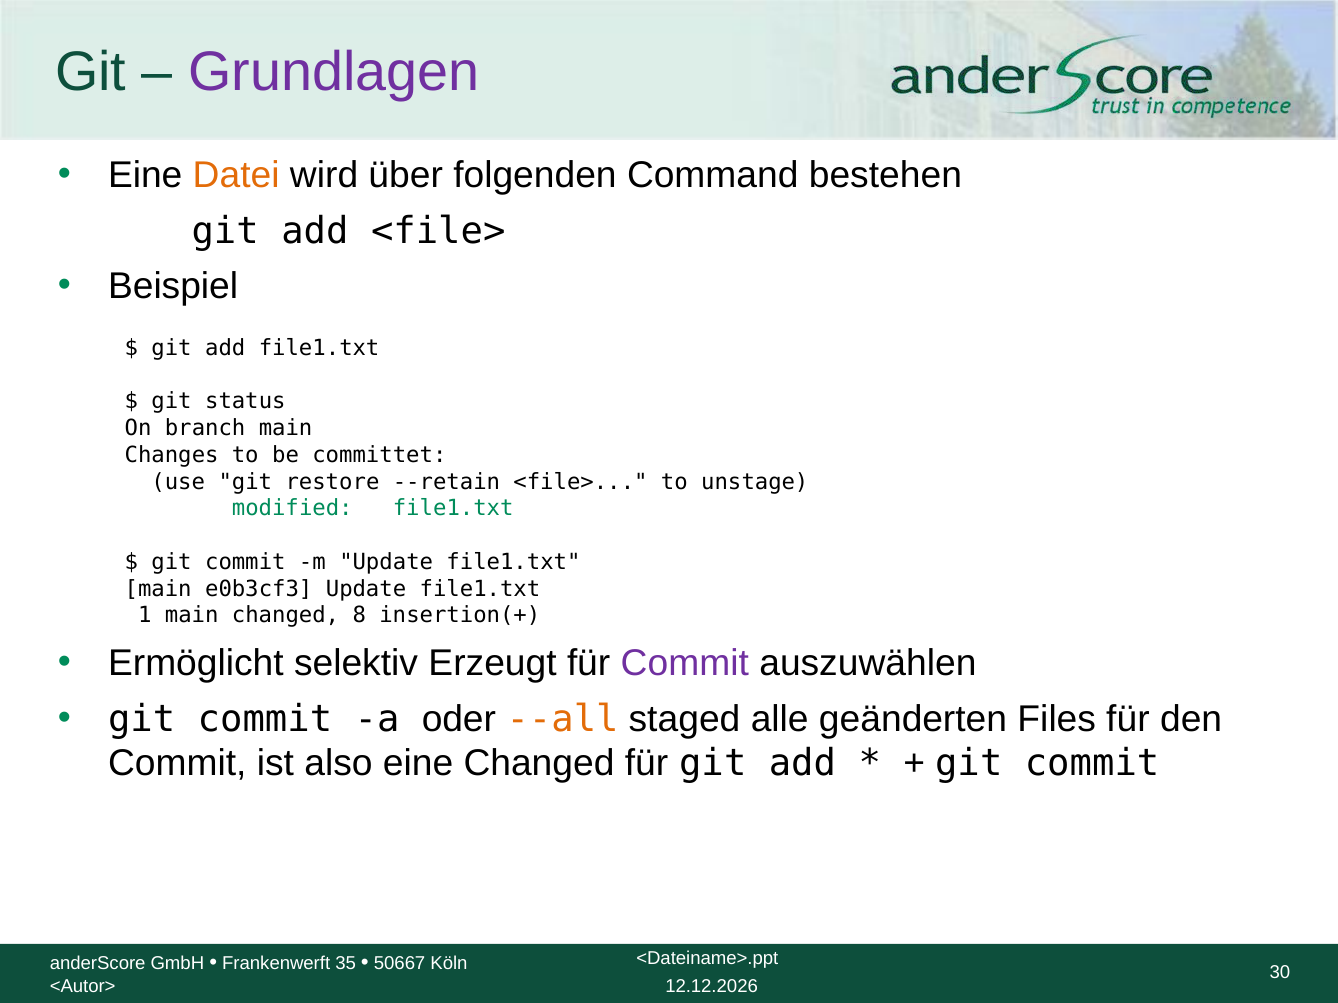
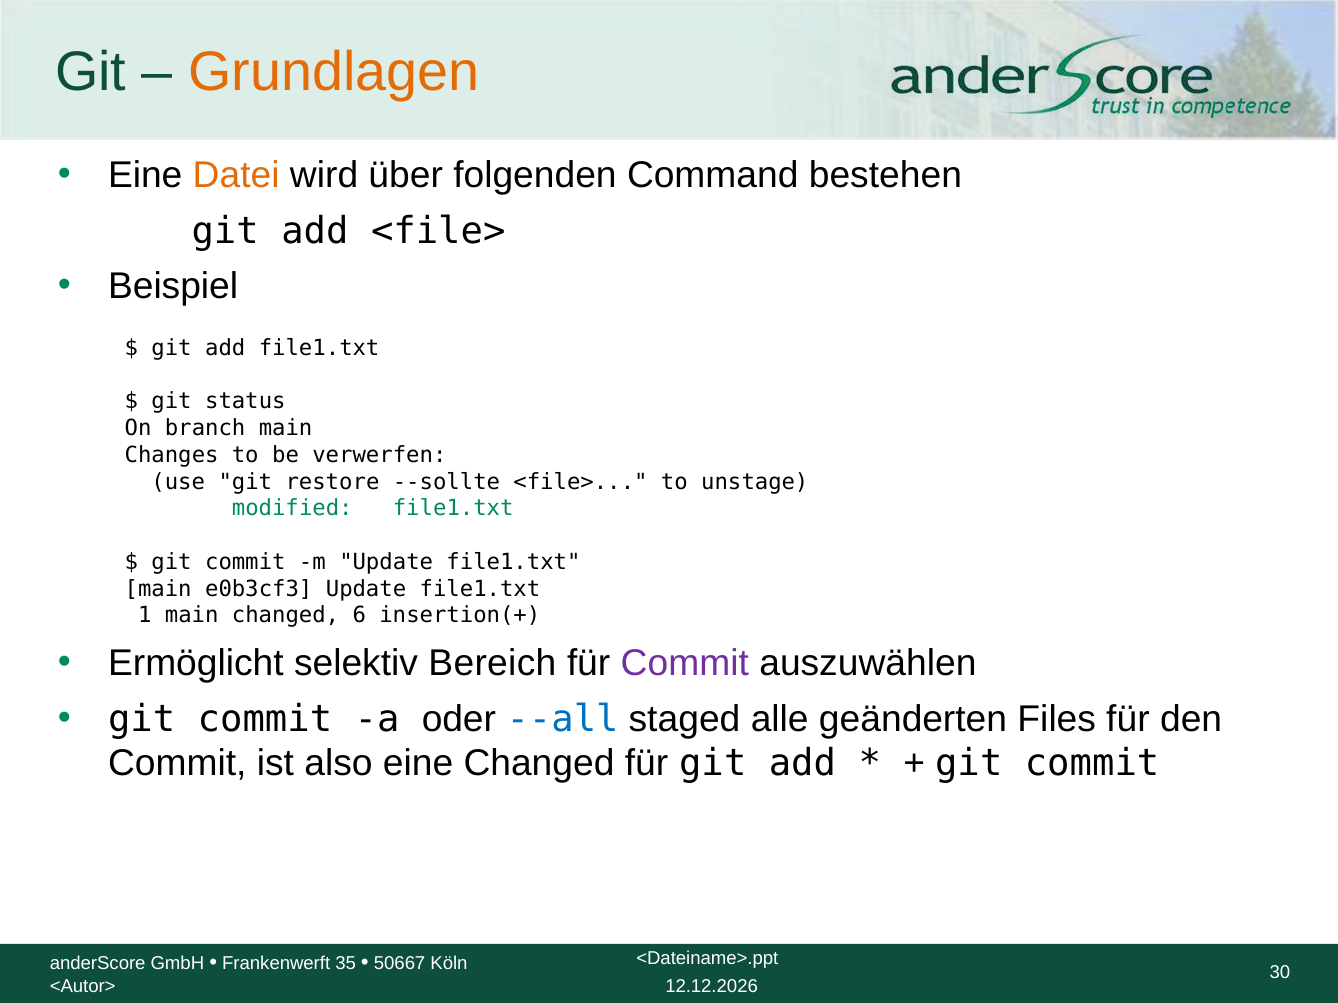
Grundlagen colour: purple -> orange
committet: committet -> verwerfen
--retain: --retain -> --sollte
8: 8 -> 6
Erzeugt: Erzeugt -> Bereich
--all colour: orange -> blue
